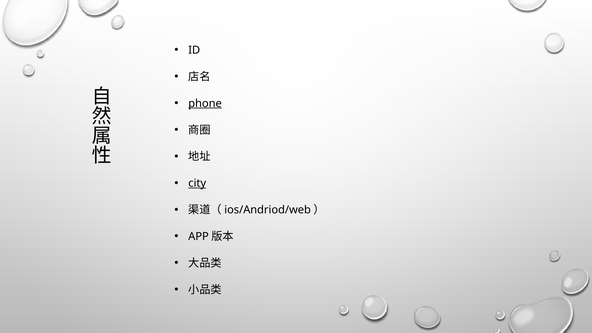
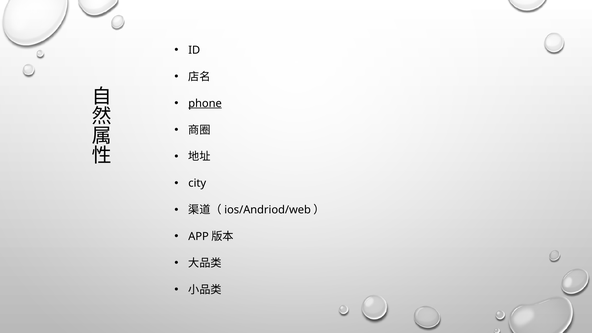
city underline: present -> none
